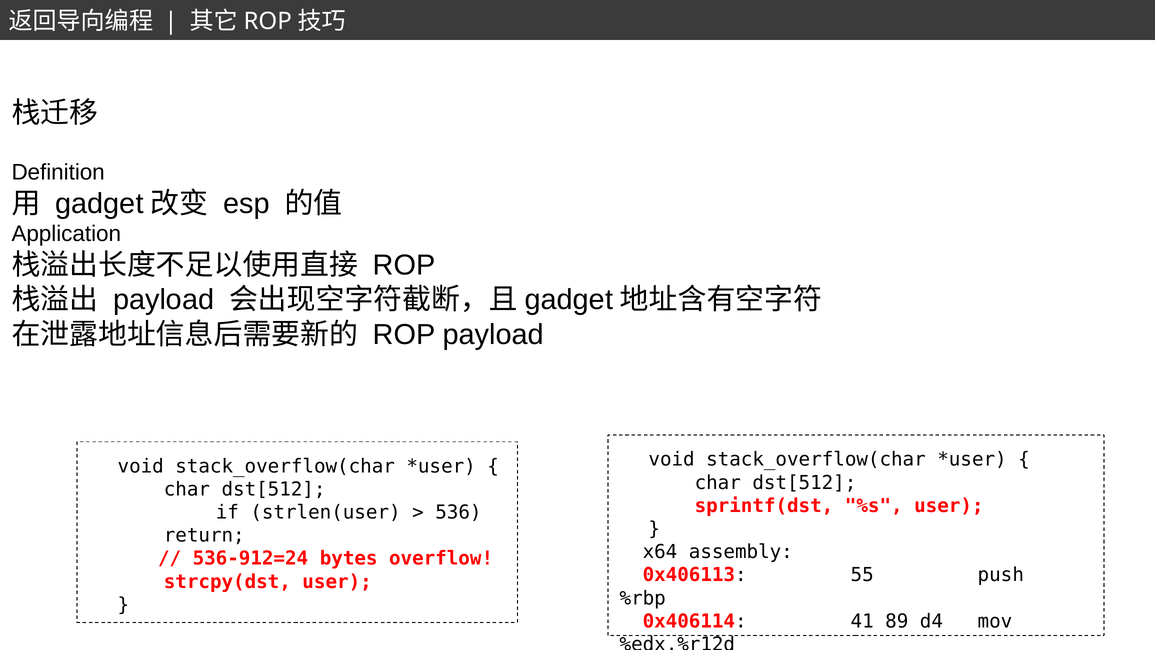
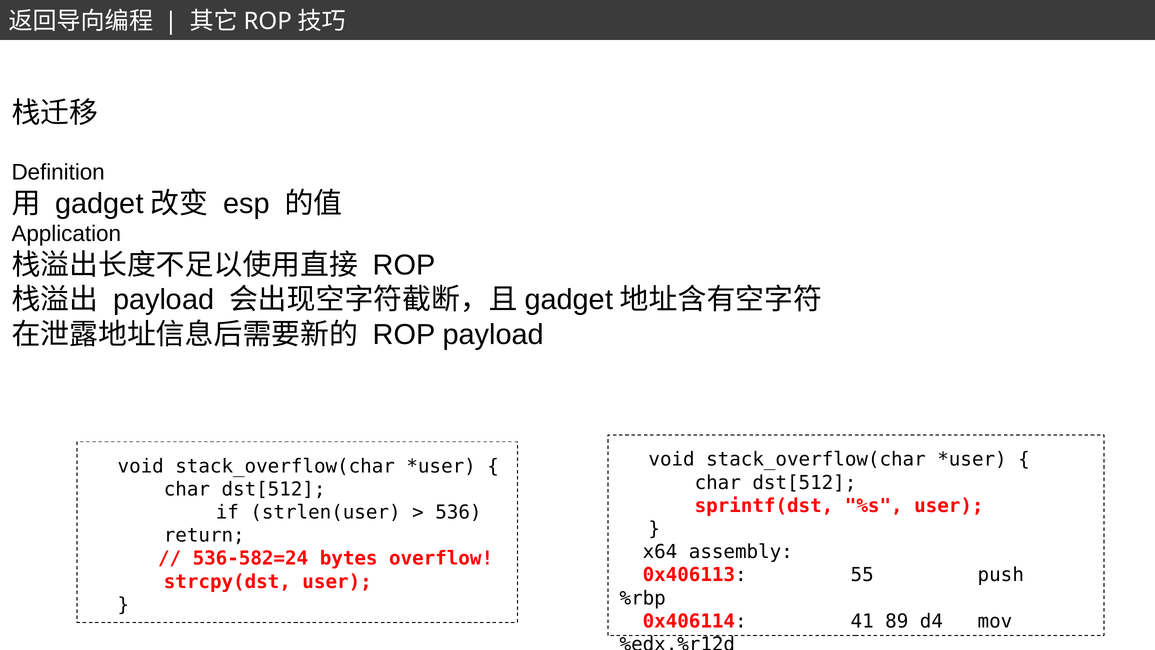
536-912=24: 536-912=24 -> 536-582=24
